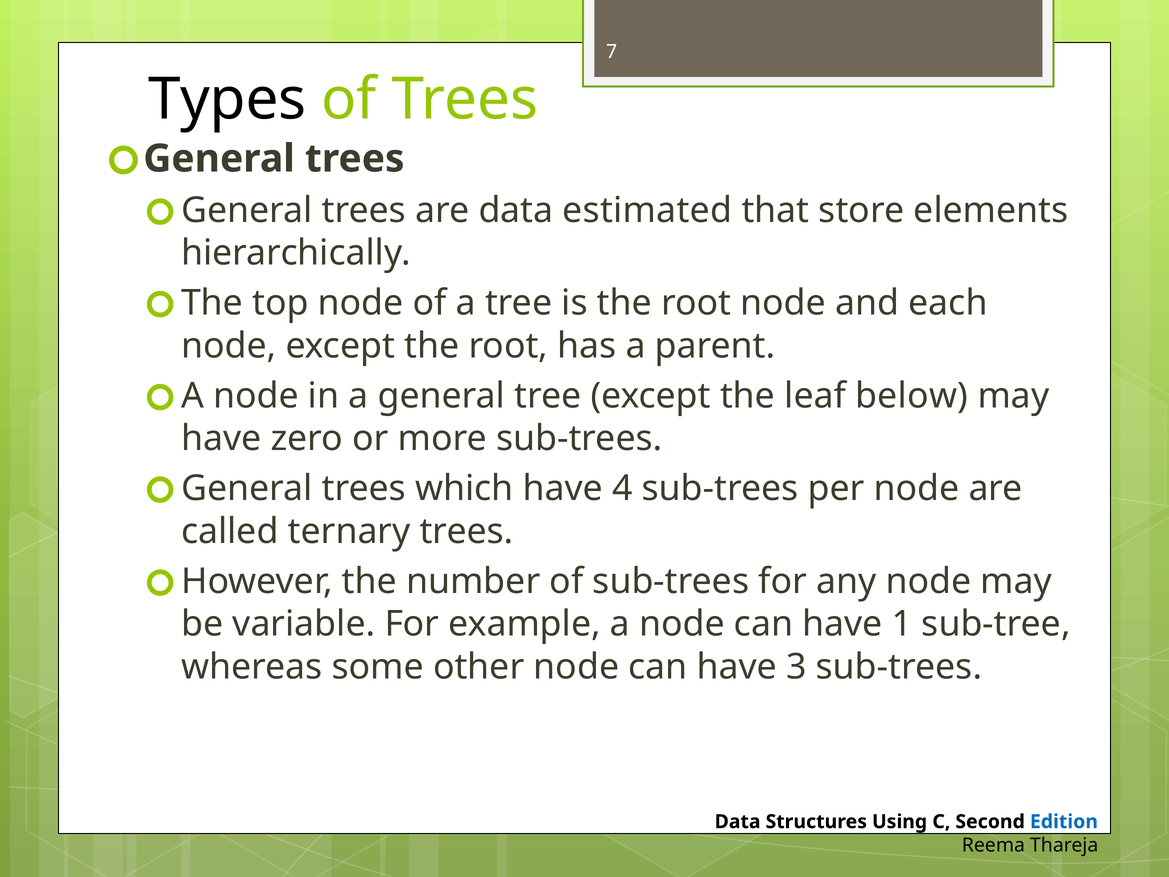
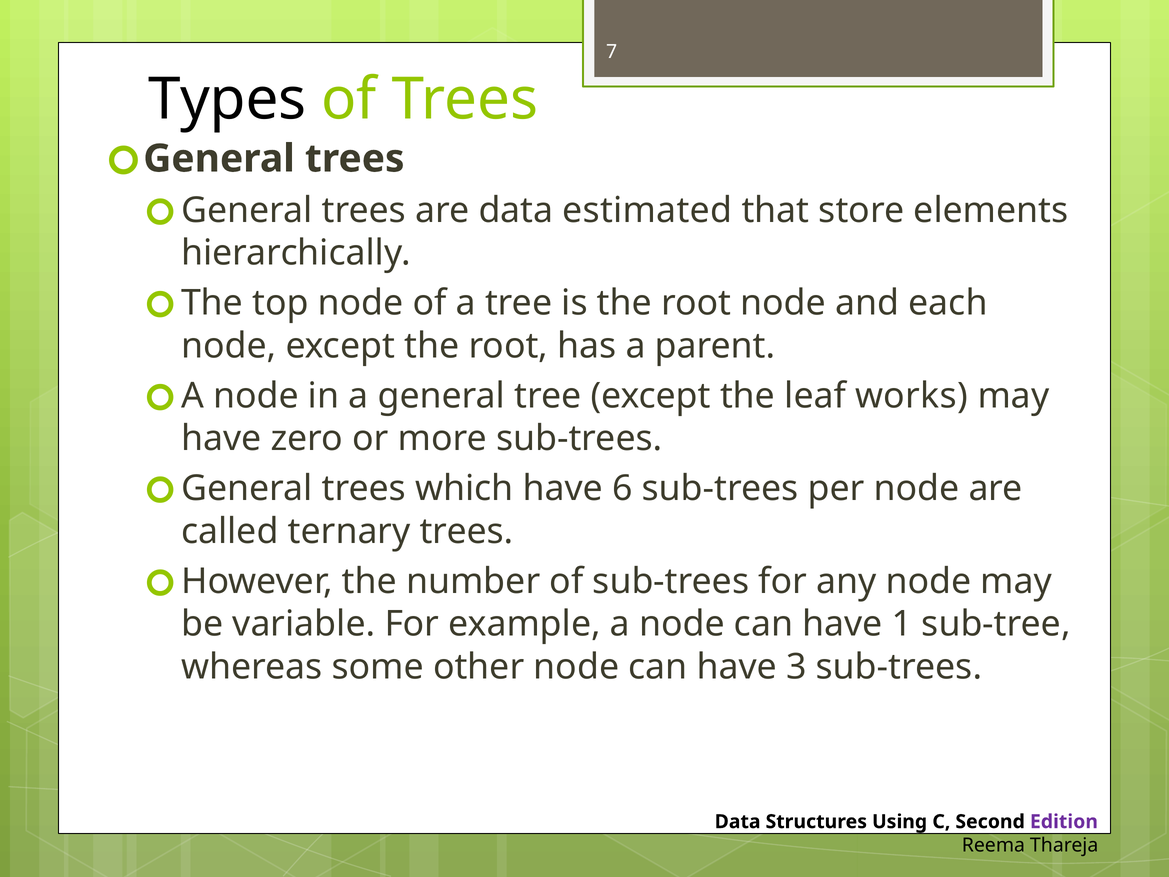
below: below -> works
4: 4 -> 6
Edition colour: blue -> purple
